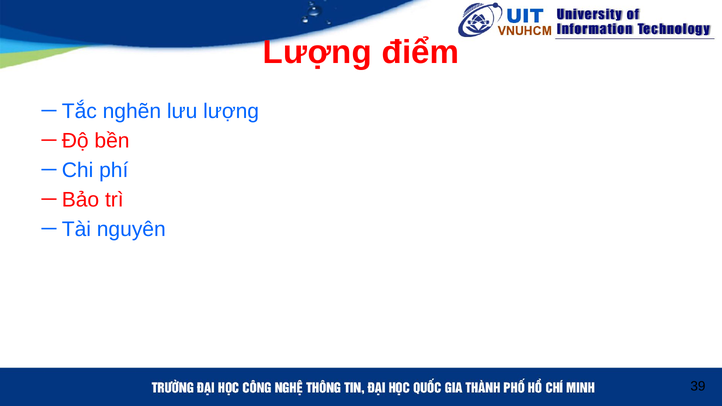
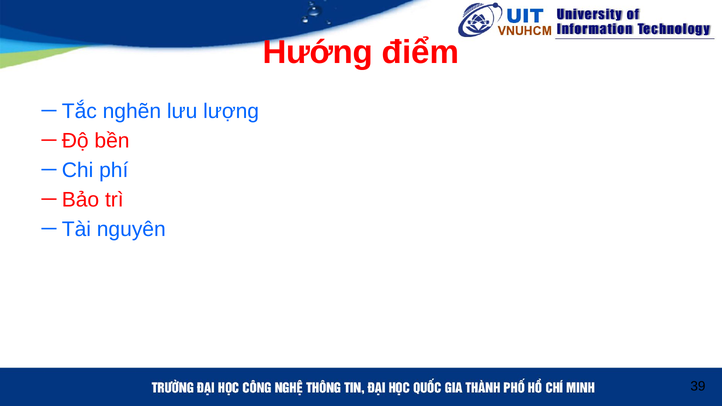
Lượng at (318, 52): Lượng -> Hướng
